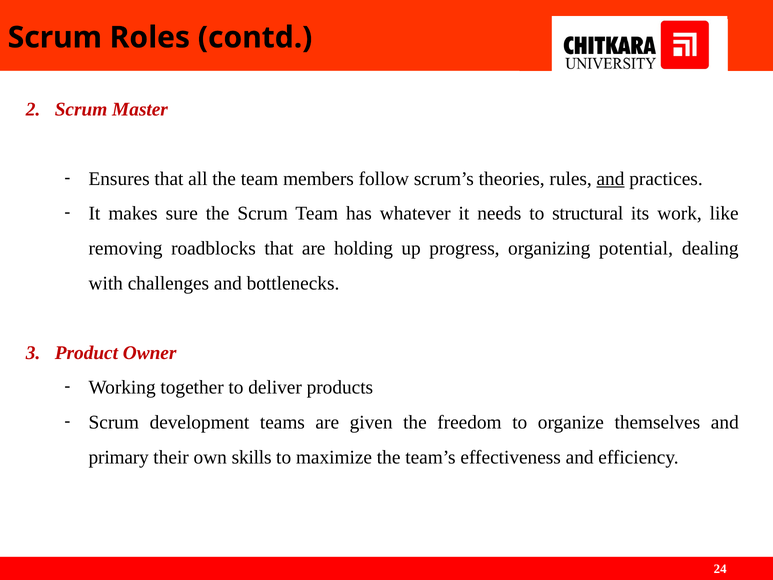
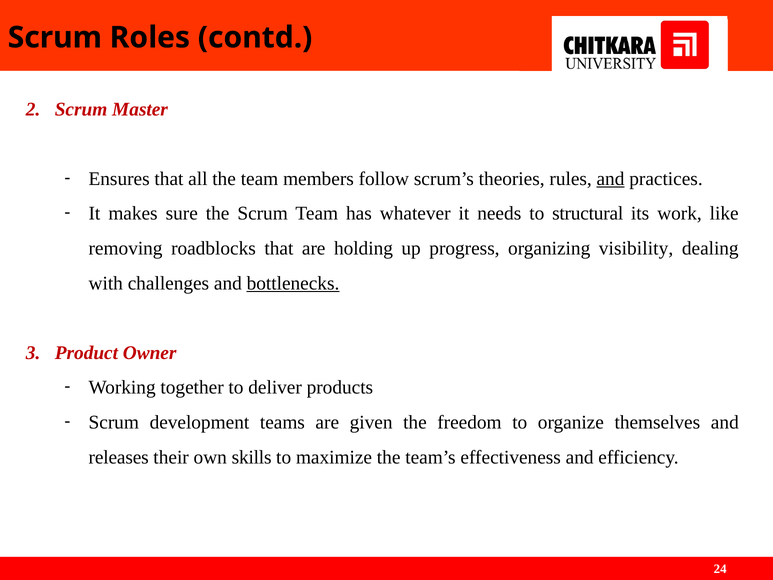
potential: potential -> visibility
bottlenecks underline: none -> present
primary: primary -> releases
